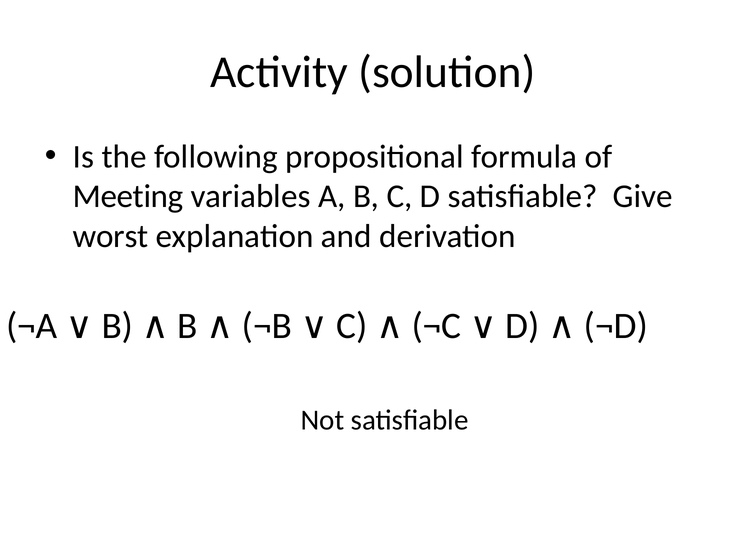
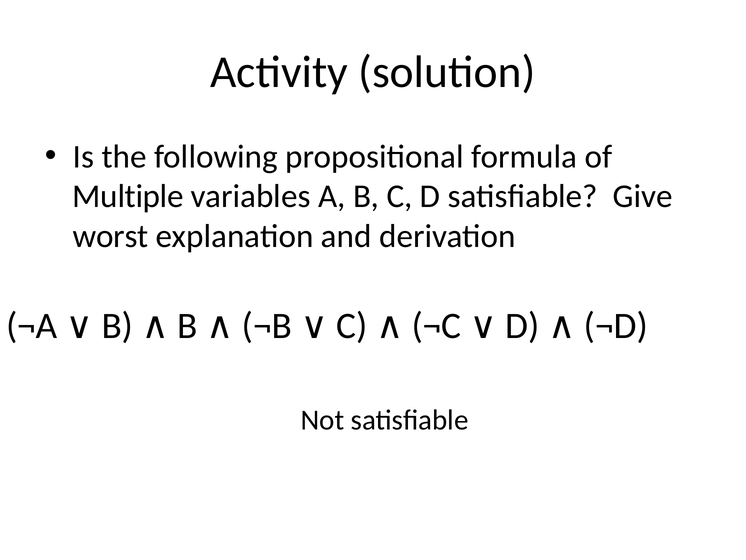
Meeting: Meeting -> Multiple
